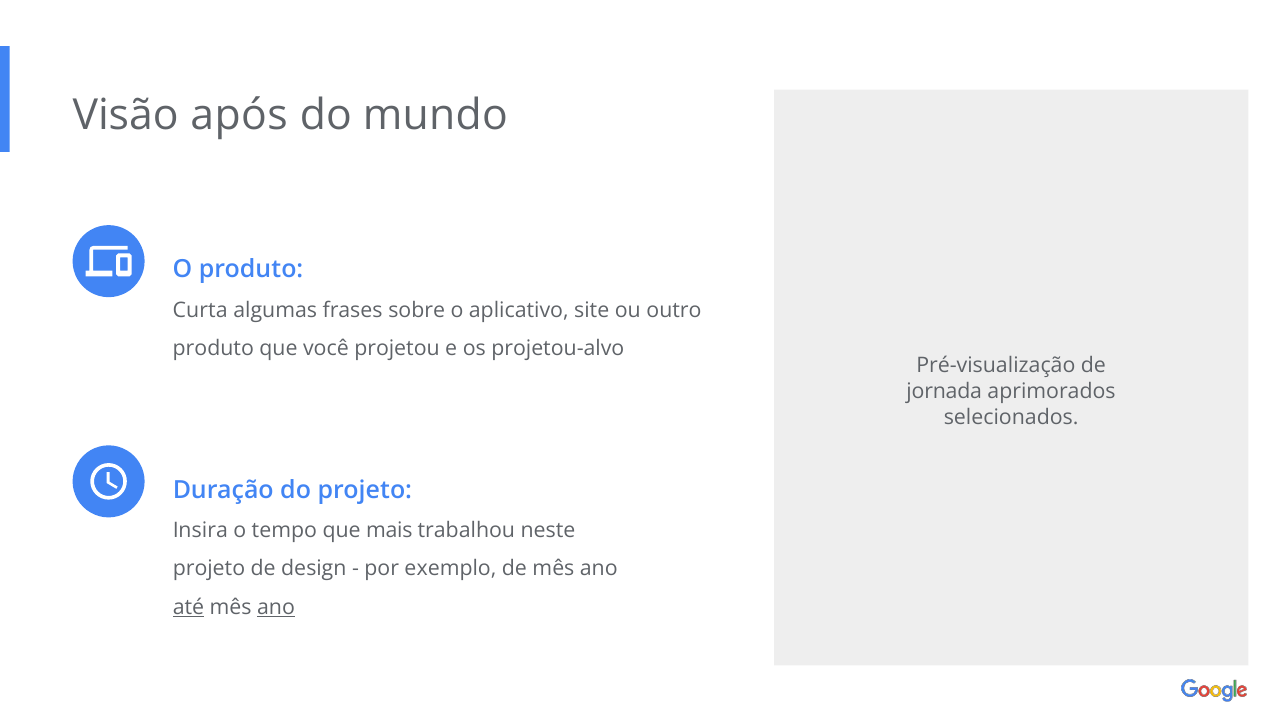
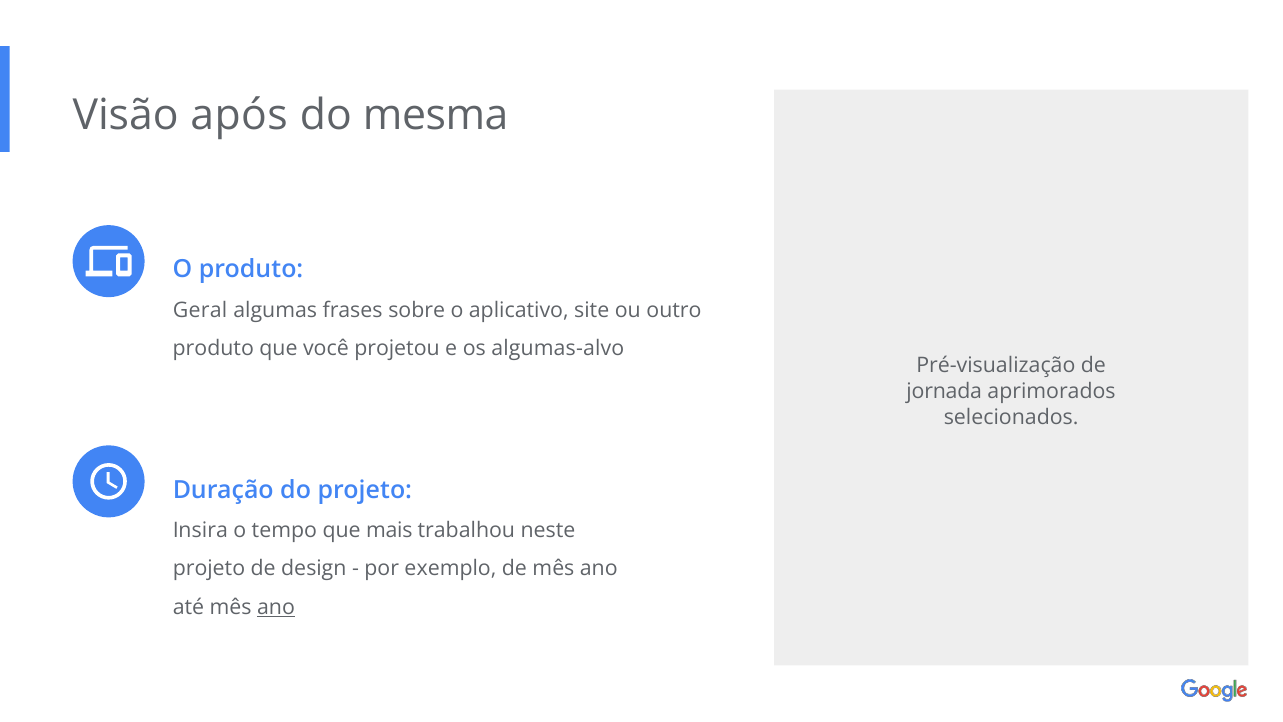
mundo: mundo -> mesma
Curta: Curta -> Geral
projetou-alvo: projetou-alvo -> algumas-alvo
até underline: present -> none
